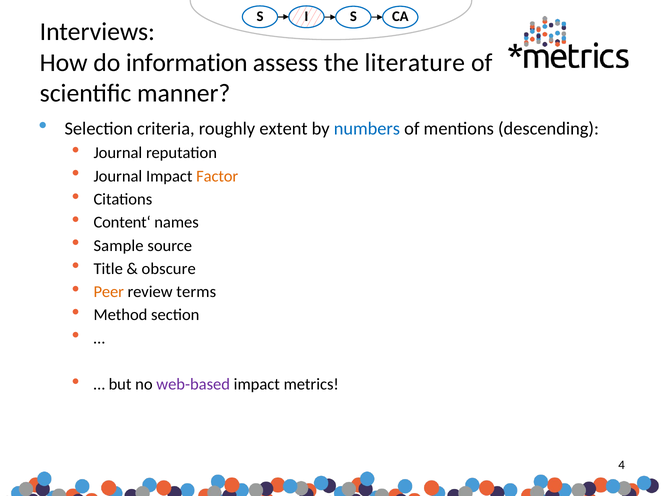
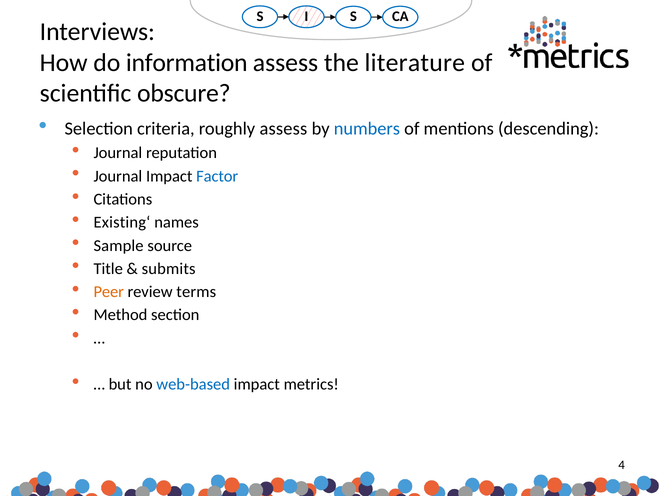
manner: manner -> obscure
roughly extent: extent -> assess
Factor colour: orange -> blue
Content‘: Content‘ -> Existing‘
obscure: obscure -> submits
web-based colour: purple -> blue
